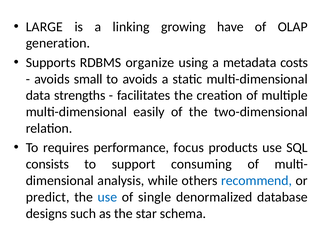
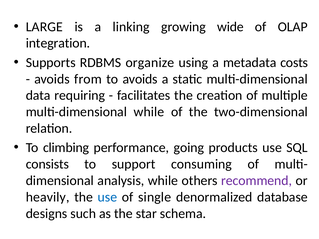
have: have -> wide
generation: generation -> integration
small: small -> from
strengths: strengths -> requiring
multi-dimensional easily: easily -> while
requires: requires -> climbing
focus: focus -> going
recommend colour: blue -> purple
predict: predict -> heavily
